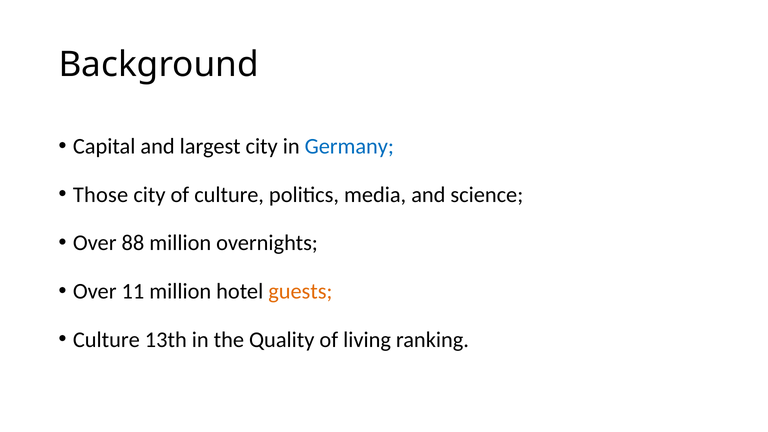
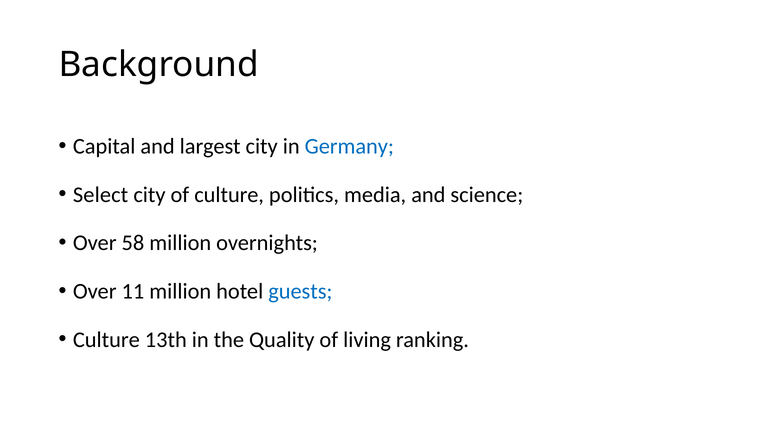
Those: Those -> Select
88: 88 -> 58
guests colour: orange -> blue
